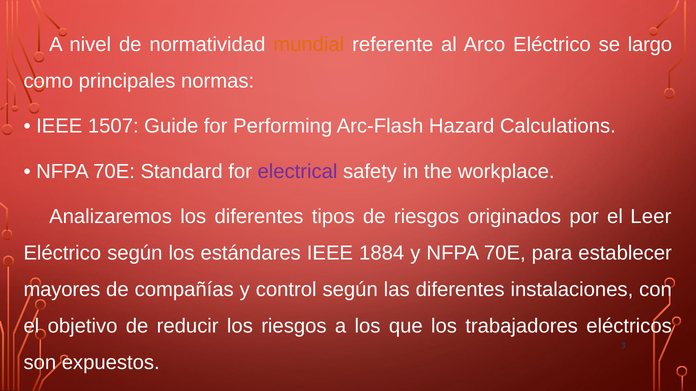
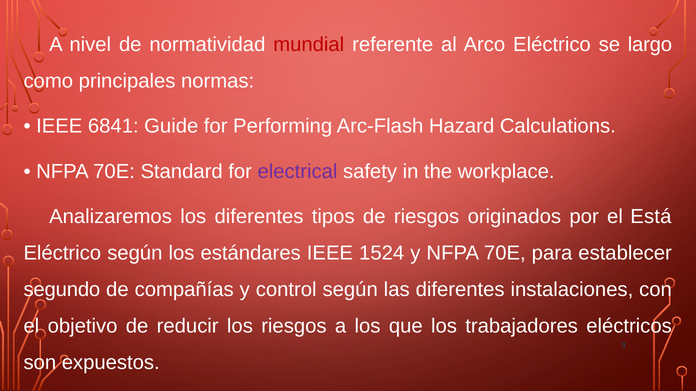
mundial colour: orange -> red
1507: 1507 -> 6841
Leer: Leer -> Está
1884: 1884 -> 1524
mayores: mayores -> segundo
